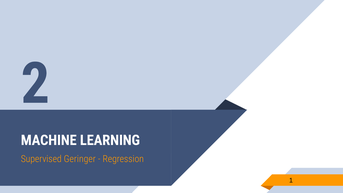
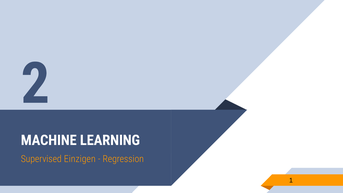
Geringer: Geringer -> Einzigen
